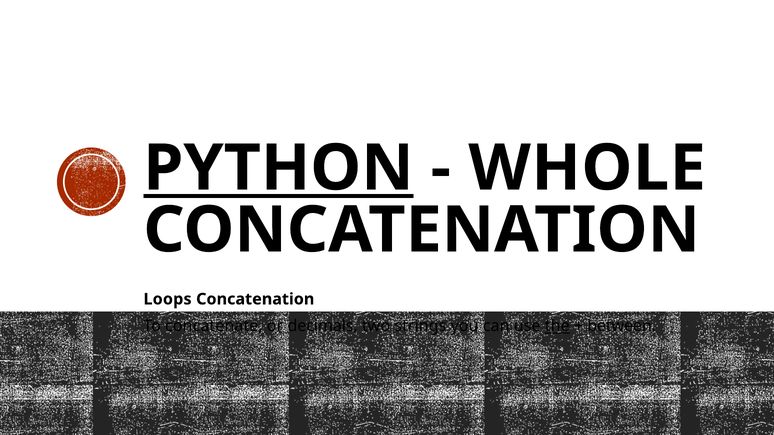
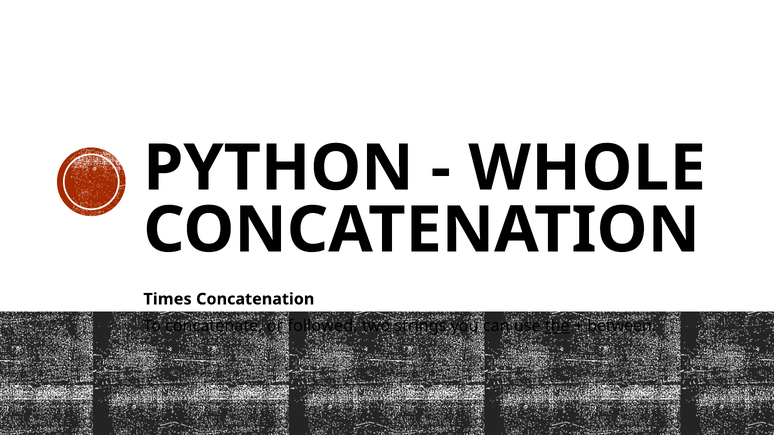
PYTHON underline: present -> none
Loops: Loops -> Times
decimals: decimals -> followed
